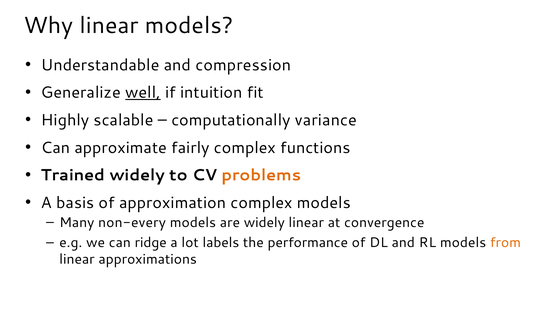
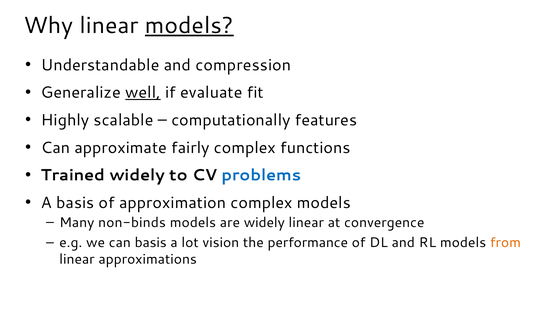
models at (189, 25) underline: none -> present
intuition: intuition -> evaluate
variance: variance -> features
problems colour: orange -> blue
non-every: non-every -> non-binds
can ridge: ridge -> basis
labels: labels -> vision
